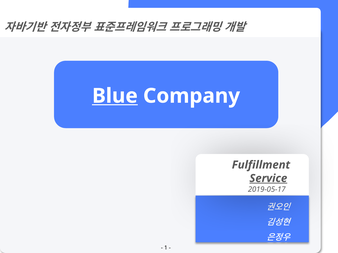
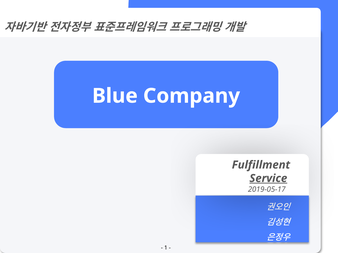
Blue underline: present -> none
